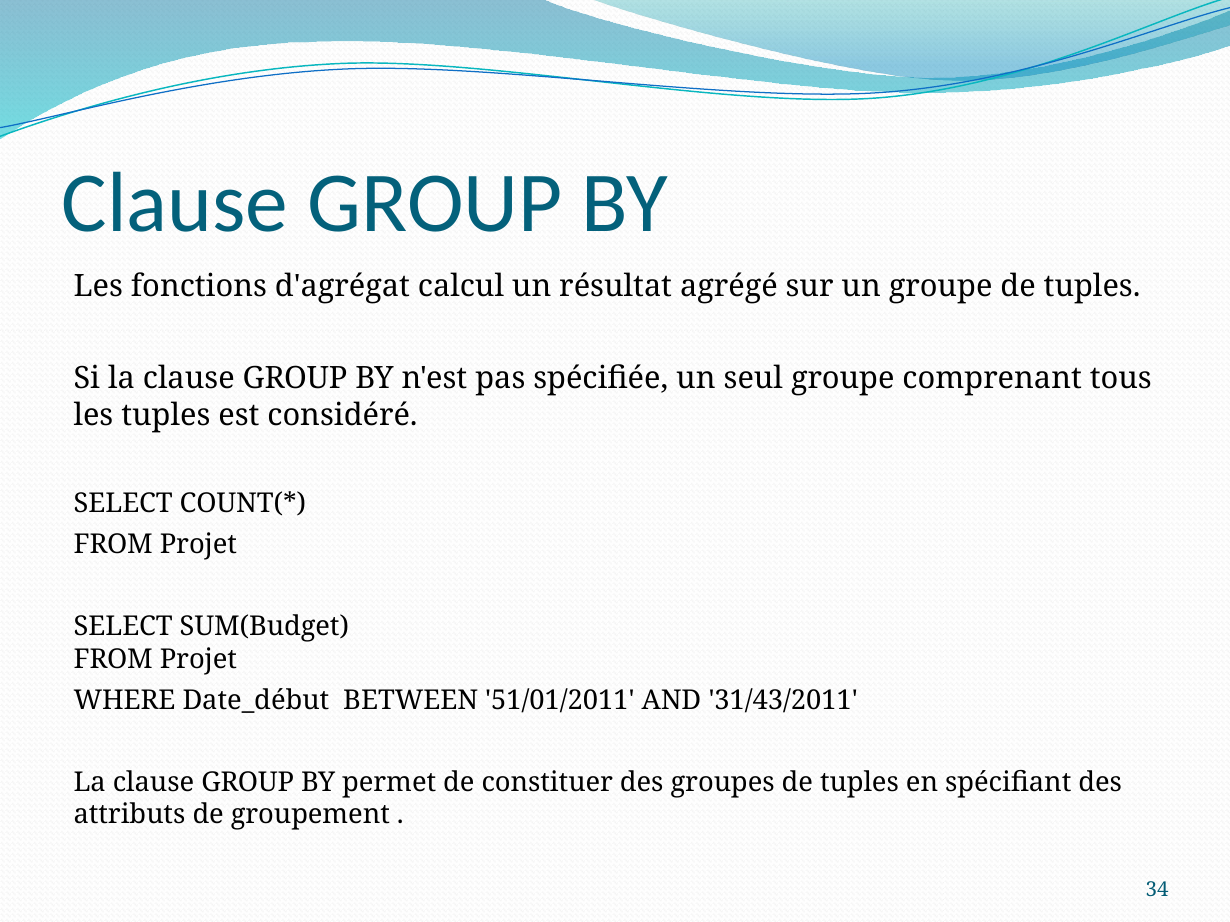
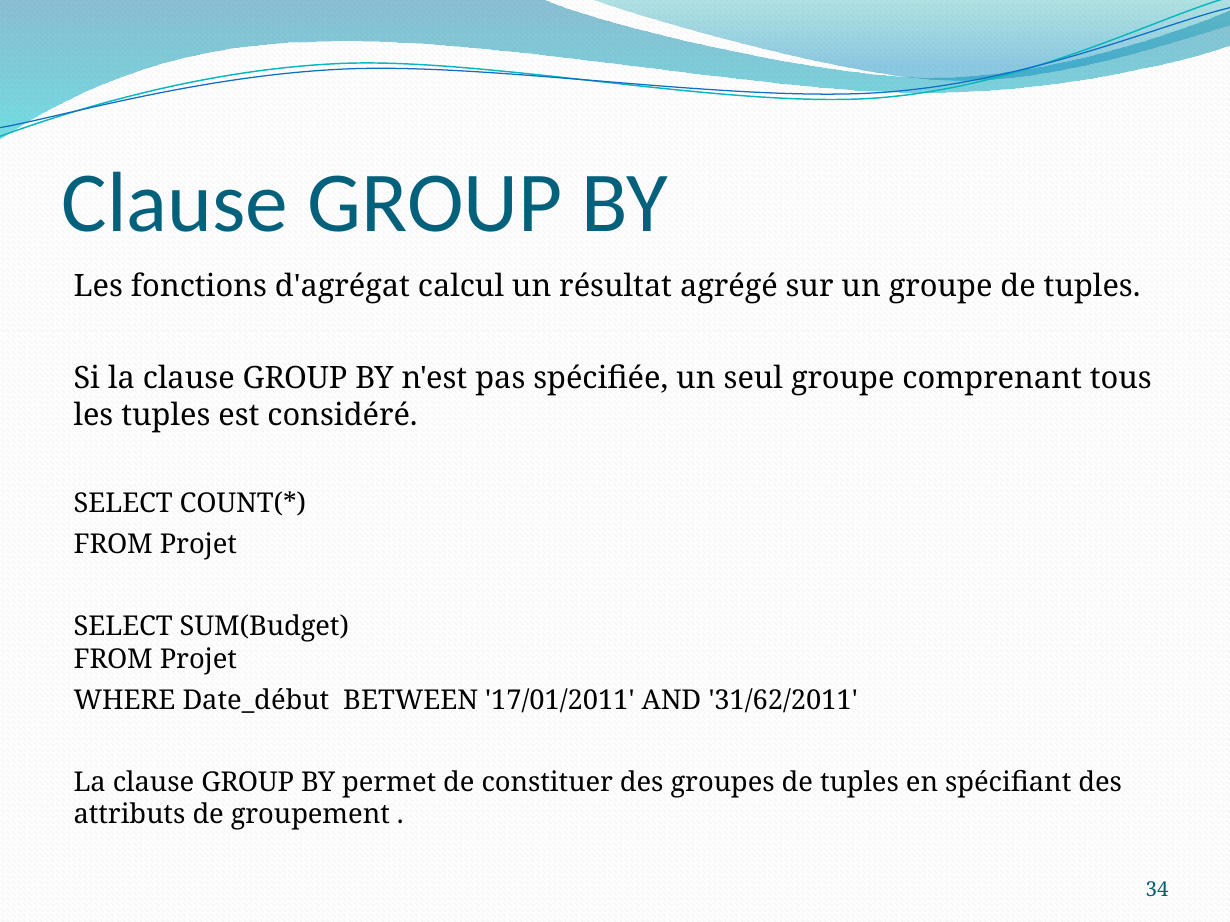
51/01/2011: 51/01/2011 -> 17/01/2011
31/43/2011: 31/43/2011 -> 31/62/2011
